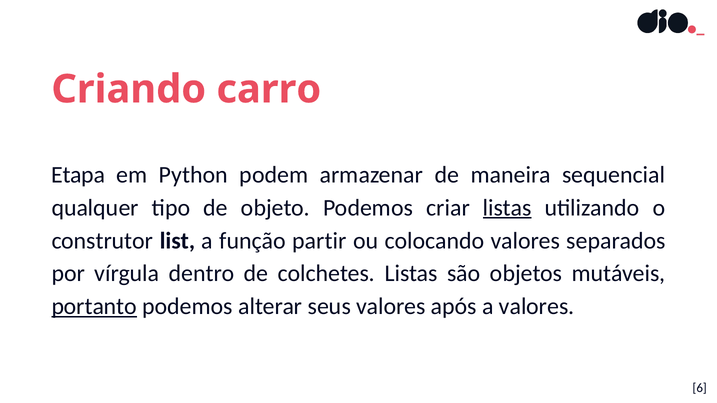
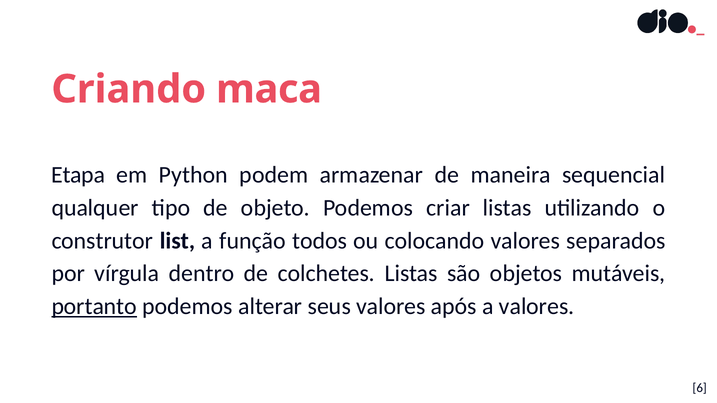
carro: carro -> maca
listas at (507, 208) underline: present -> none
partir: partir -> todos
